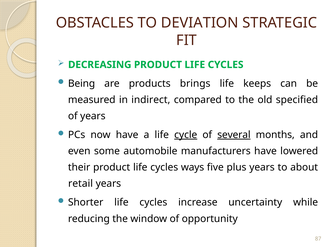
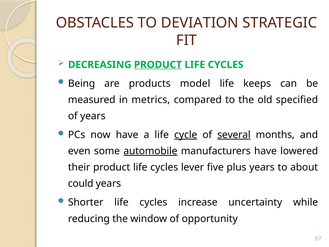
PRODUCT at (158, 65) underline: none -> present
brings: brings -> model
indirect: indirect -> metrics
automobile underline: none -> present
ways: ways -> lever
retail: retail -> could
